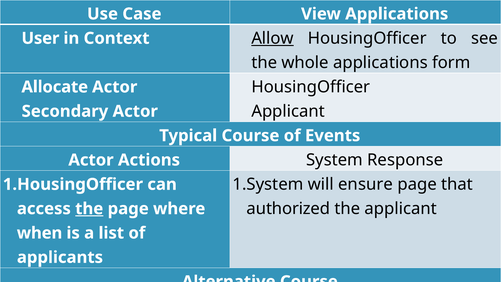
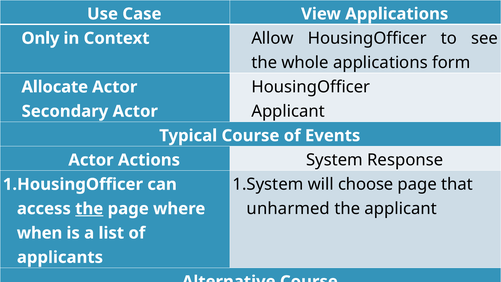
User: User -> Only
Allow underline: present -> none
ensure: ensure -> choose
authorized: authorized -> unharmed
